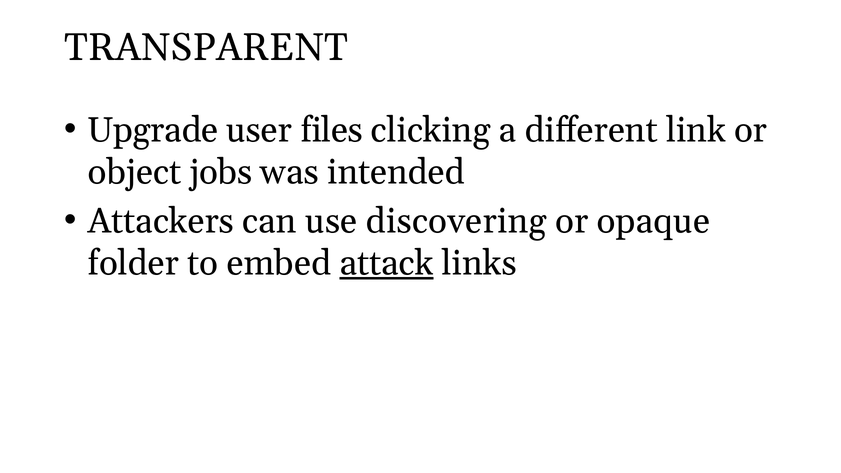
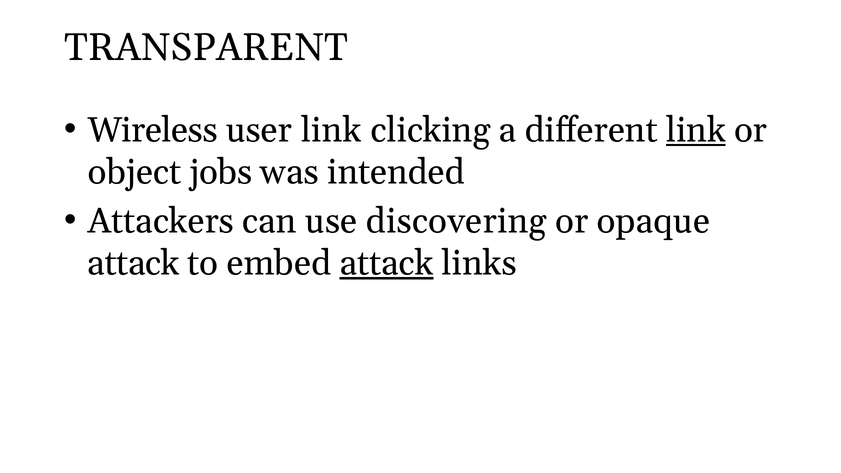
Upgrade: Upgrade -> Wireless
user files: files -> link
link at (696, 130) underline: none -> present
folder at (133, 263): folder -> attack
